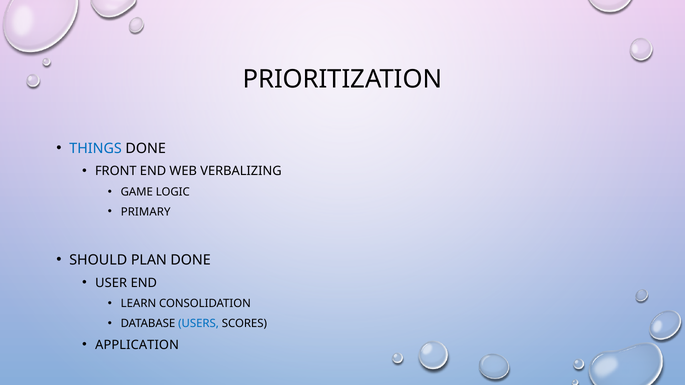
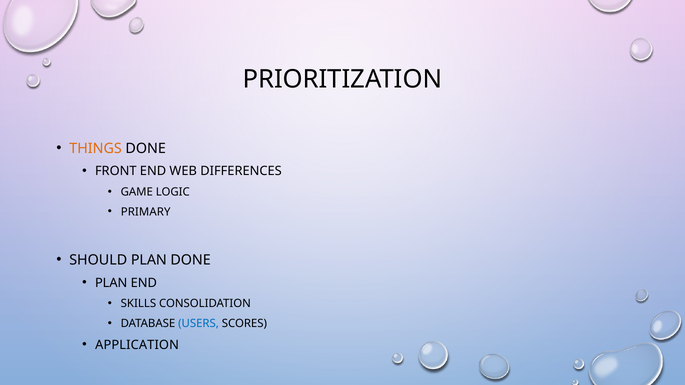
THINGS colour: blue -> orange
VERBALIZING: VERBALIZING -> DIFFERENCES
USER at (111, 283): USER -> PLAN
LEARN: LEARN -> SKILLS
